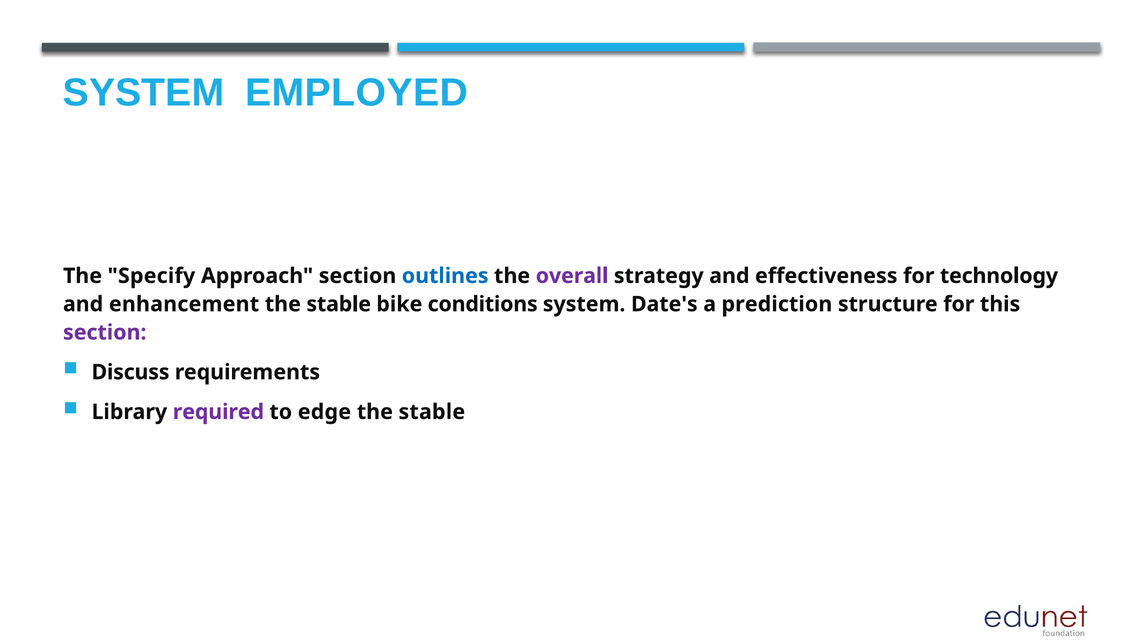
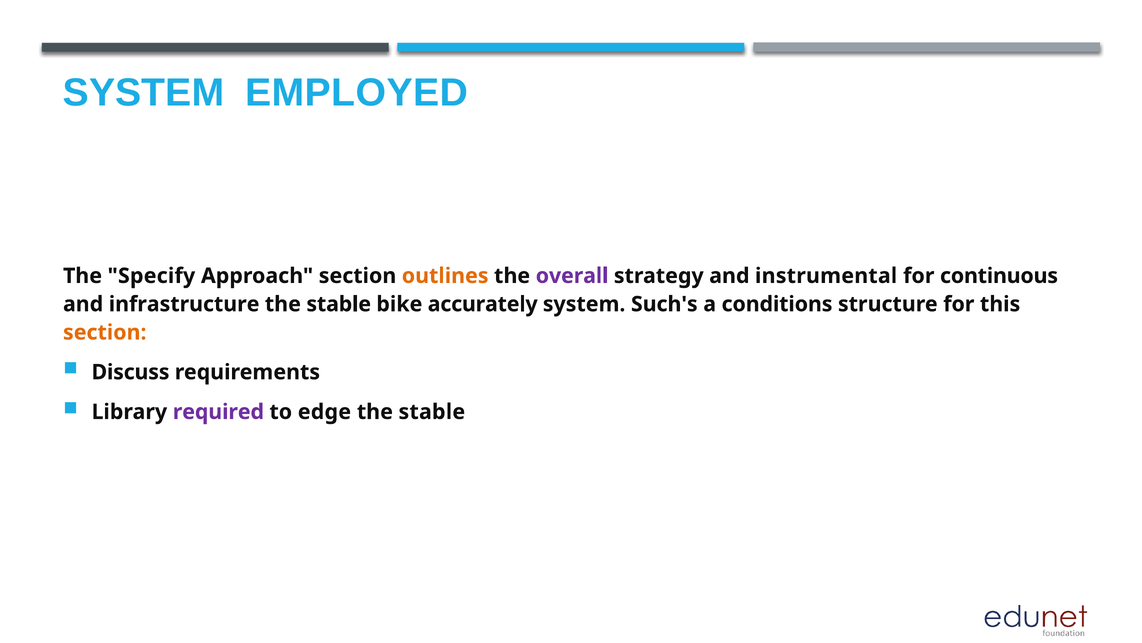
outlines colour: blue -> orange
effectiveness: effectiveness -> instrumental
technology: technology -> continuous
enhancement: enhancement -> infrastructure
conditions: conditions -> accurately
Date's: Date's -> Such's
prediction: prediction -> conditions
section at (105, 332) colour: purple -> orange
